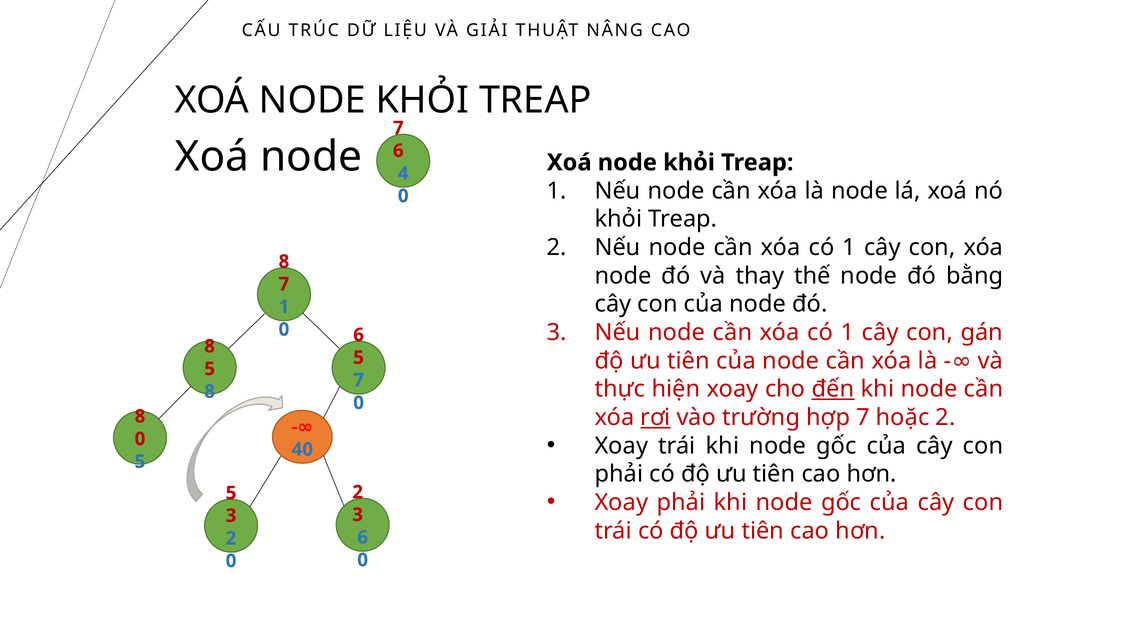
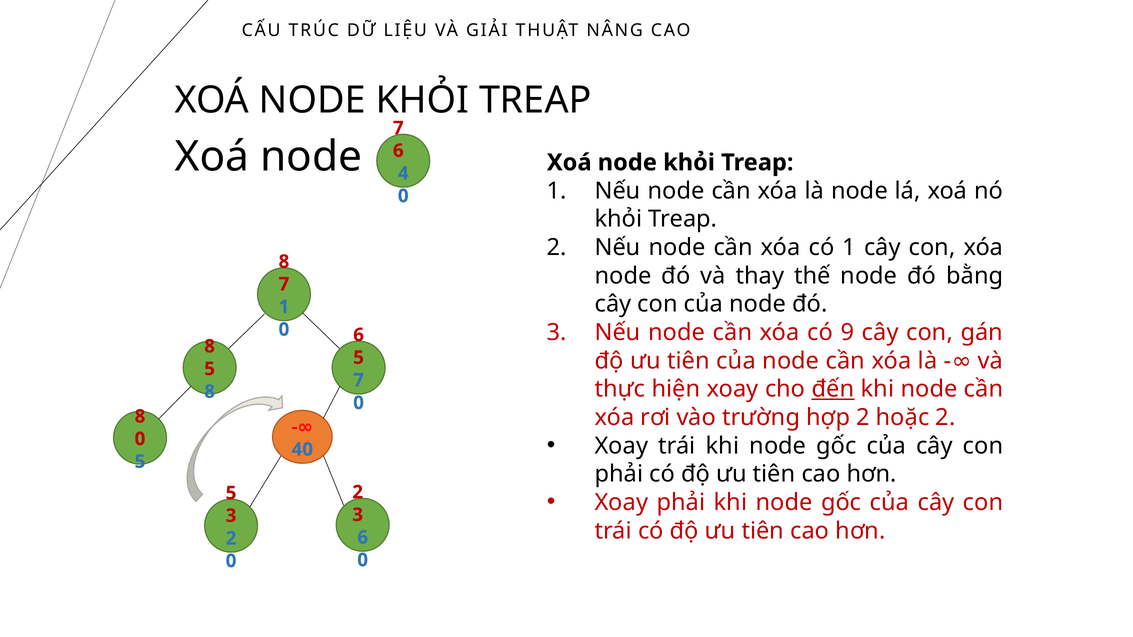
1 at (847, 333): 1 -> 9
rơi underline: present -> none
hợp 7: 7 -> 2
